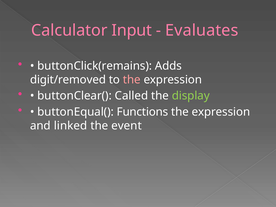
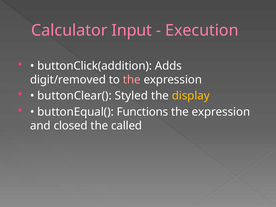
Evaluates: Evaluates -> Execution
buttonClick(remains: buttonClick(remains -> buttonClick(addition
Called: Called -> Styled
display colour: light green -> yellow
linked: linked -> closed
event: event -> called
